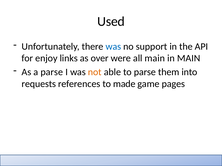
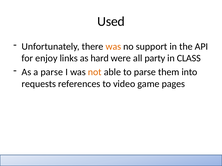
was at (113, 47) colour: blue -> orange
over: over -> hard
all main: main -> party
in MAIN: MAIN -> CLASS
made: made -> video
